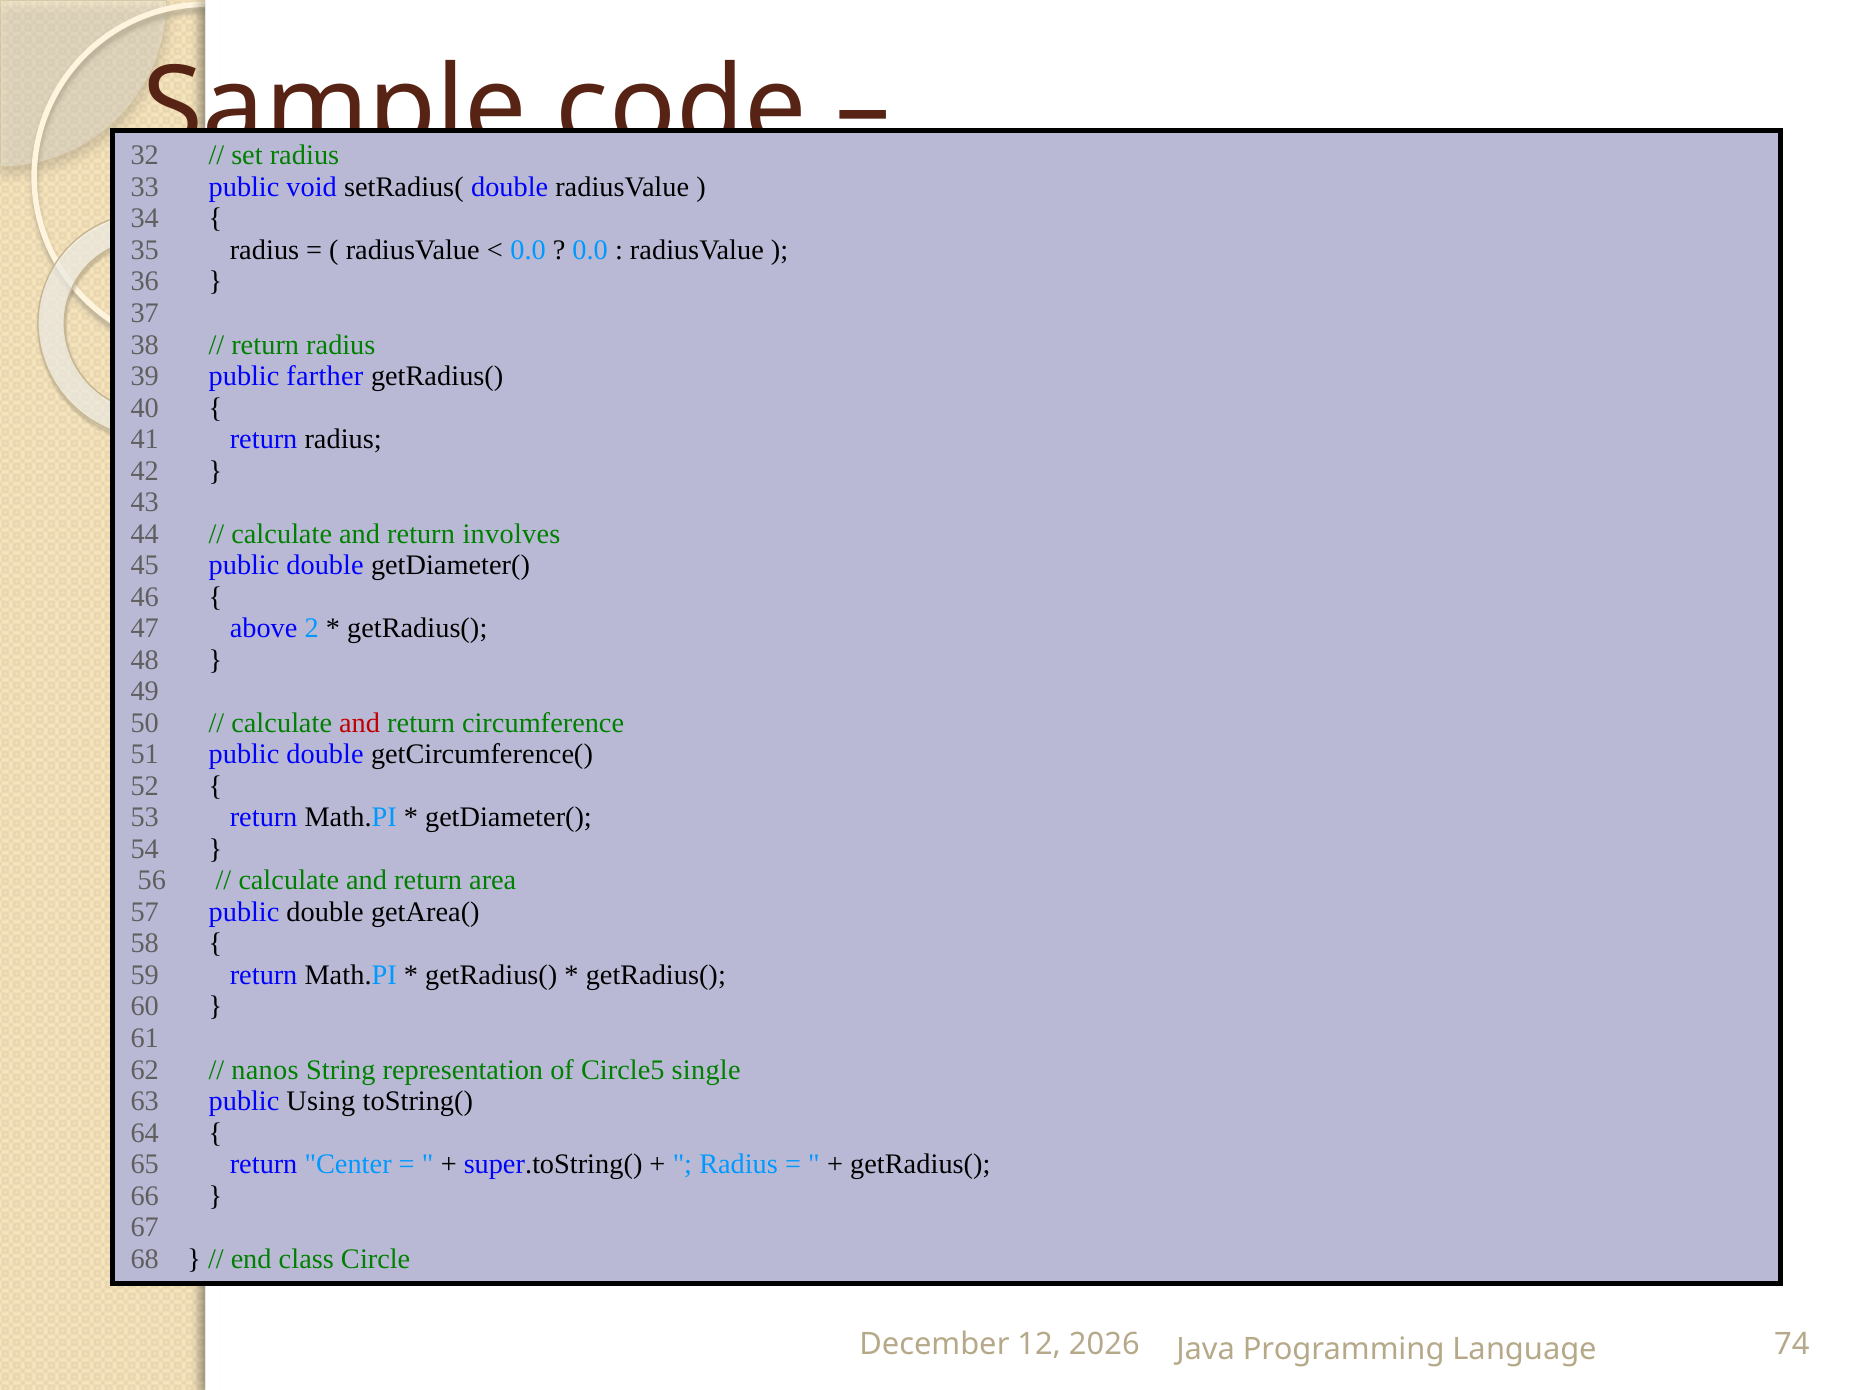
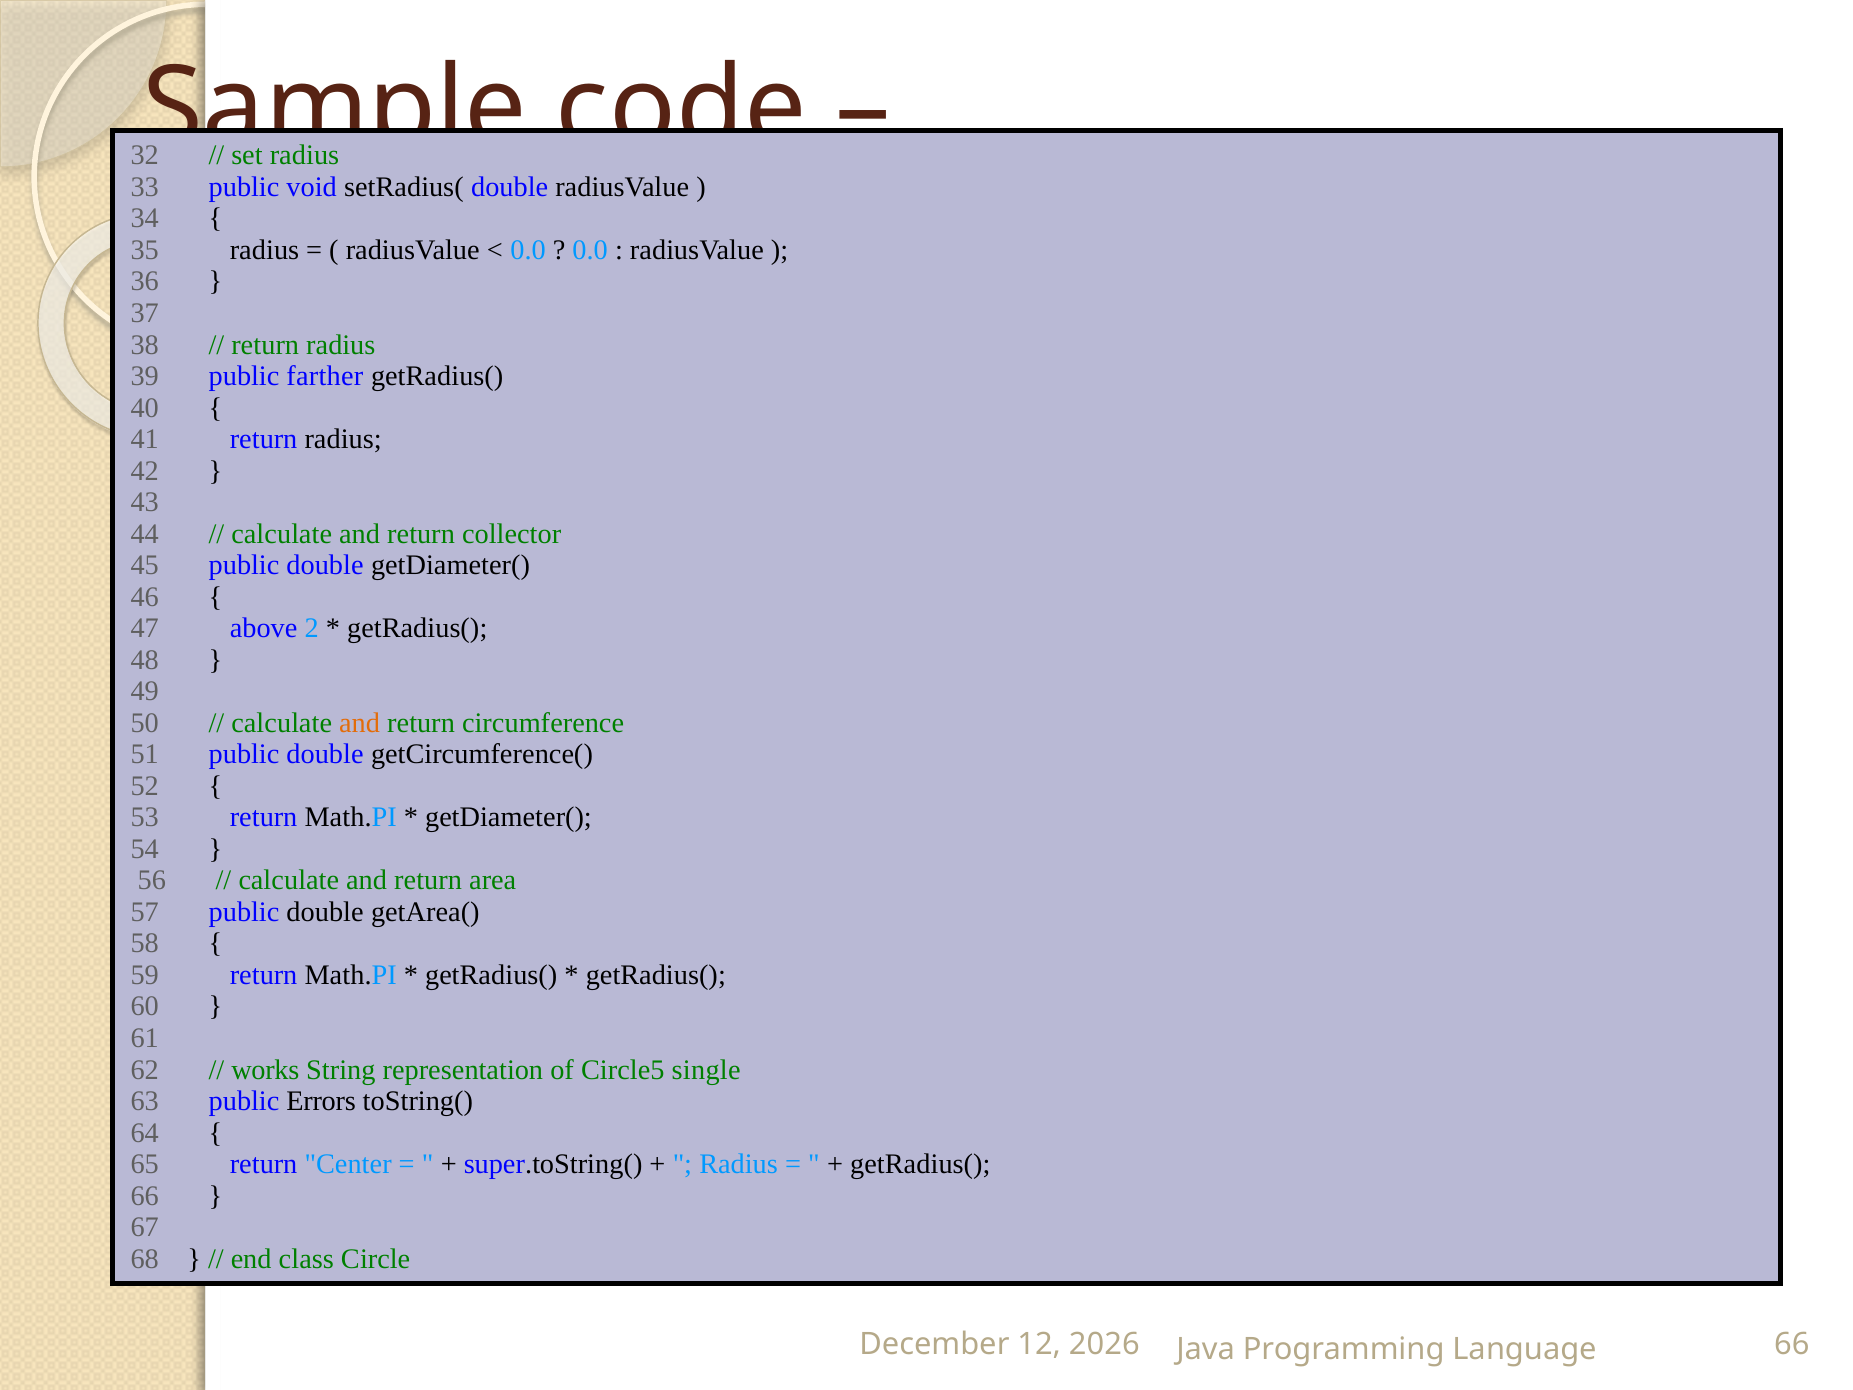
involves: involves -> collector
and at (360, 723) colour: red -> orange
nanos: nanos -> works
Using: Using -> Errors
74 at (1792, 1344): 74 -> 66
